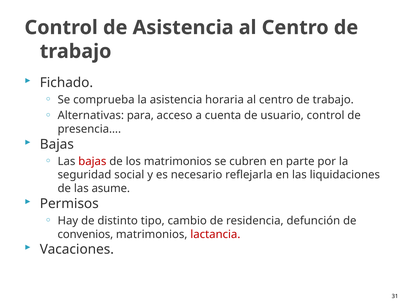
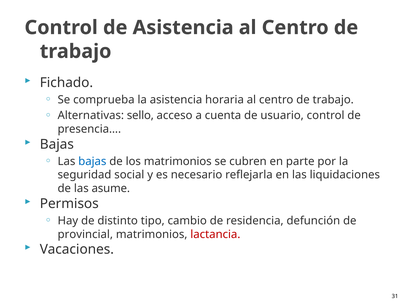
para: para -> sello
bajas at (92, 161) colour: red -> blue
convenios: convenios -> provincial
